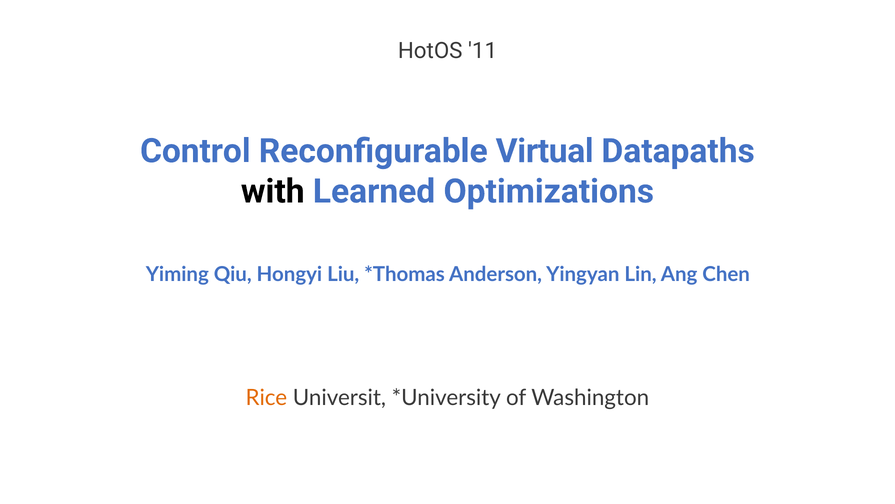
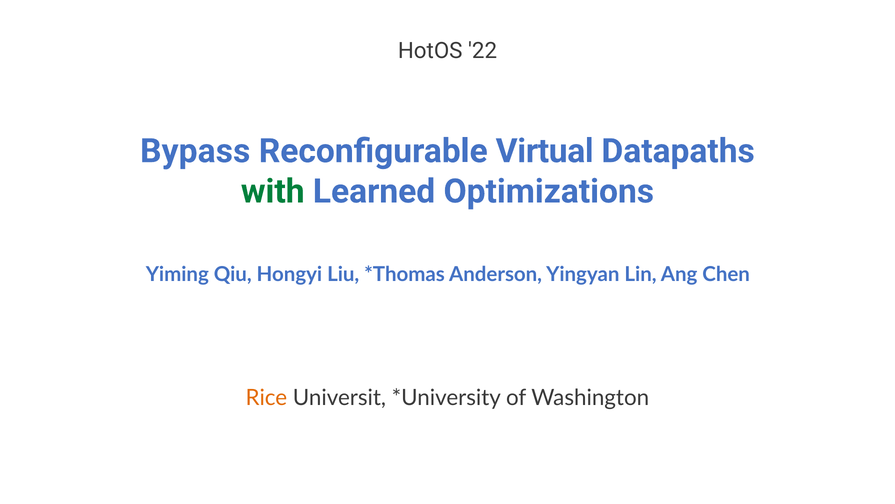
11: 11 -> 22
Control: Control -> Bypass
with colour: black -> green
